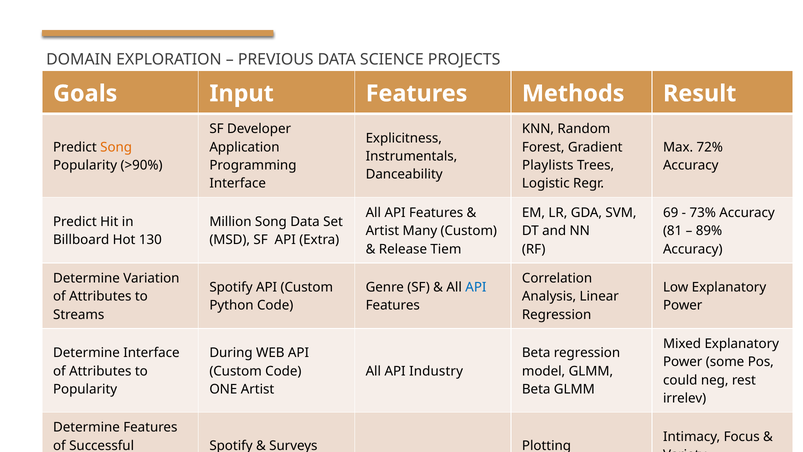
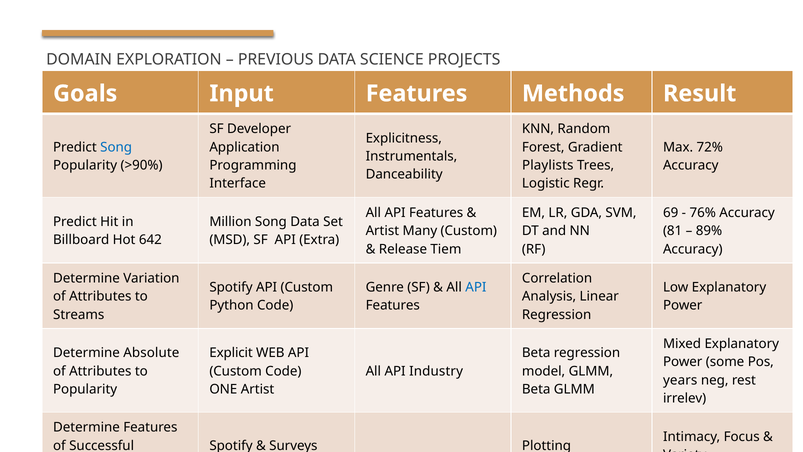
Song at (116, 147) colour: orange -> blue
73%: 73% -> 76%
130: 130 -> 642
Determine Interface: Interface -> Absolute
During: During -> Explicit
could: could -> years
